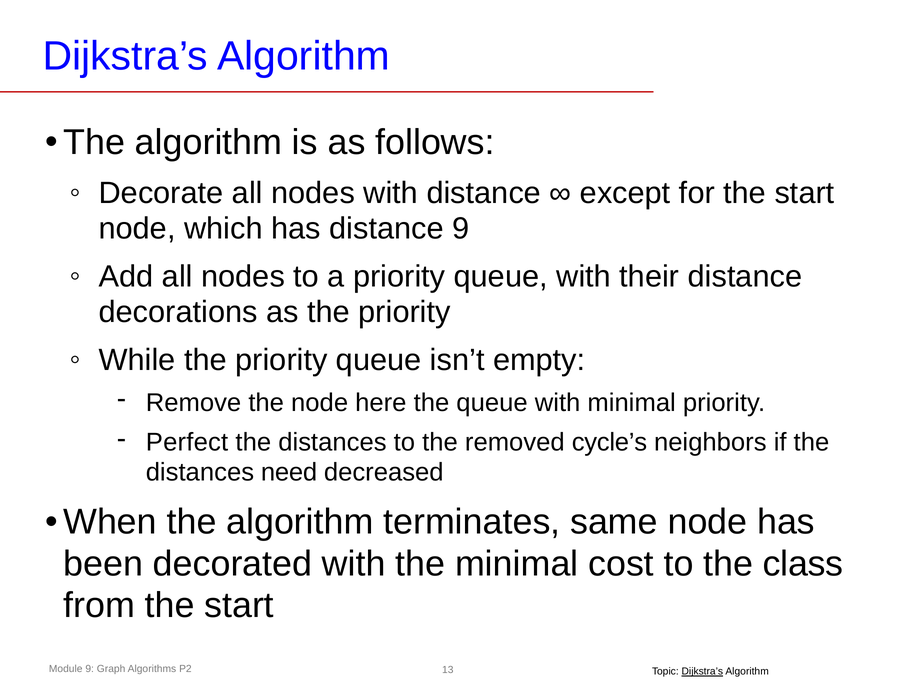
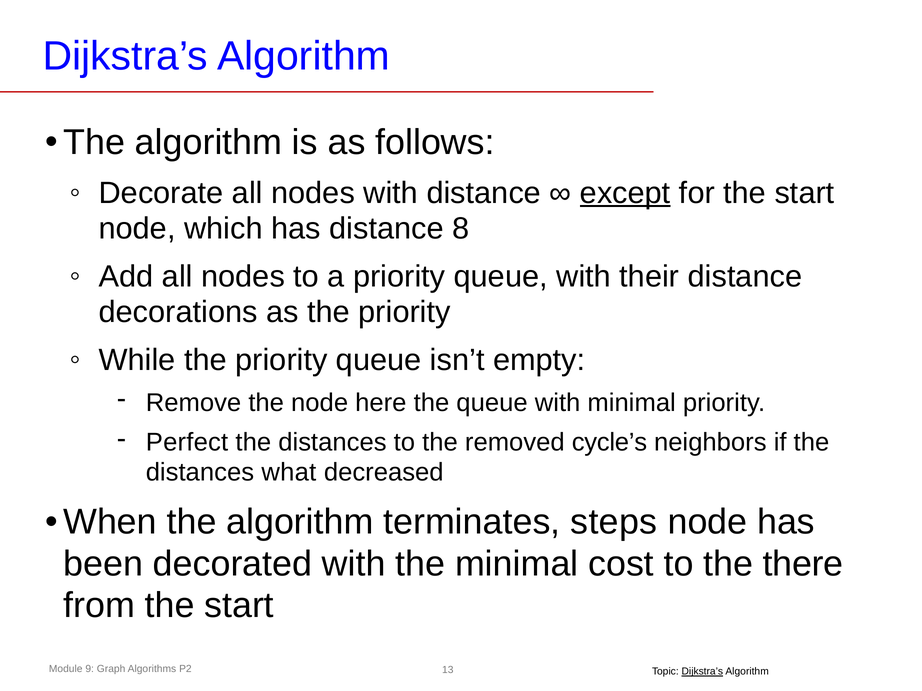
except underline: none -> present
distance 9: 9 -> 8
need: need -> what
same: same -> steps
class: class -> there
